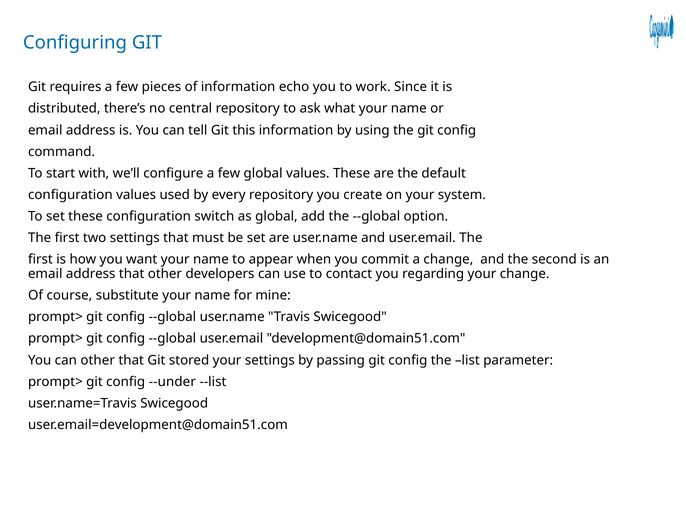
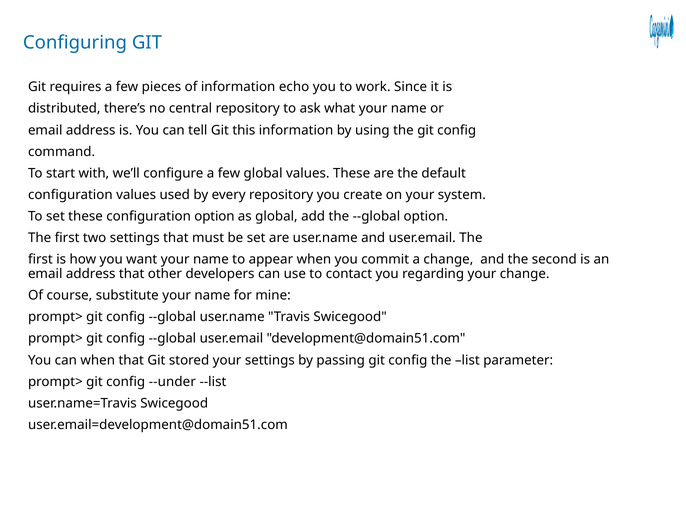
configuration switch: switch -> option
can other: other -> when
